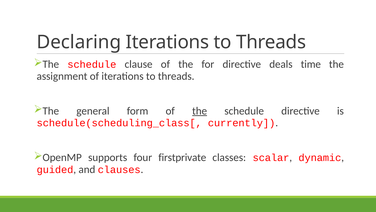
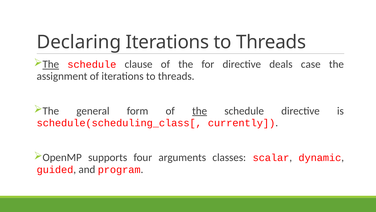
The at (51, 64) underline: none -> present
time: time -> case
firstprivate: firstprivate -> arguments
clauses: clauses -> program
